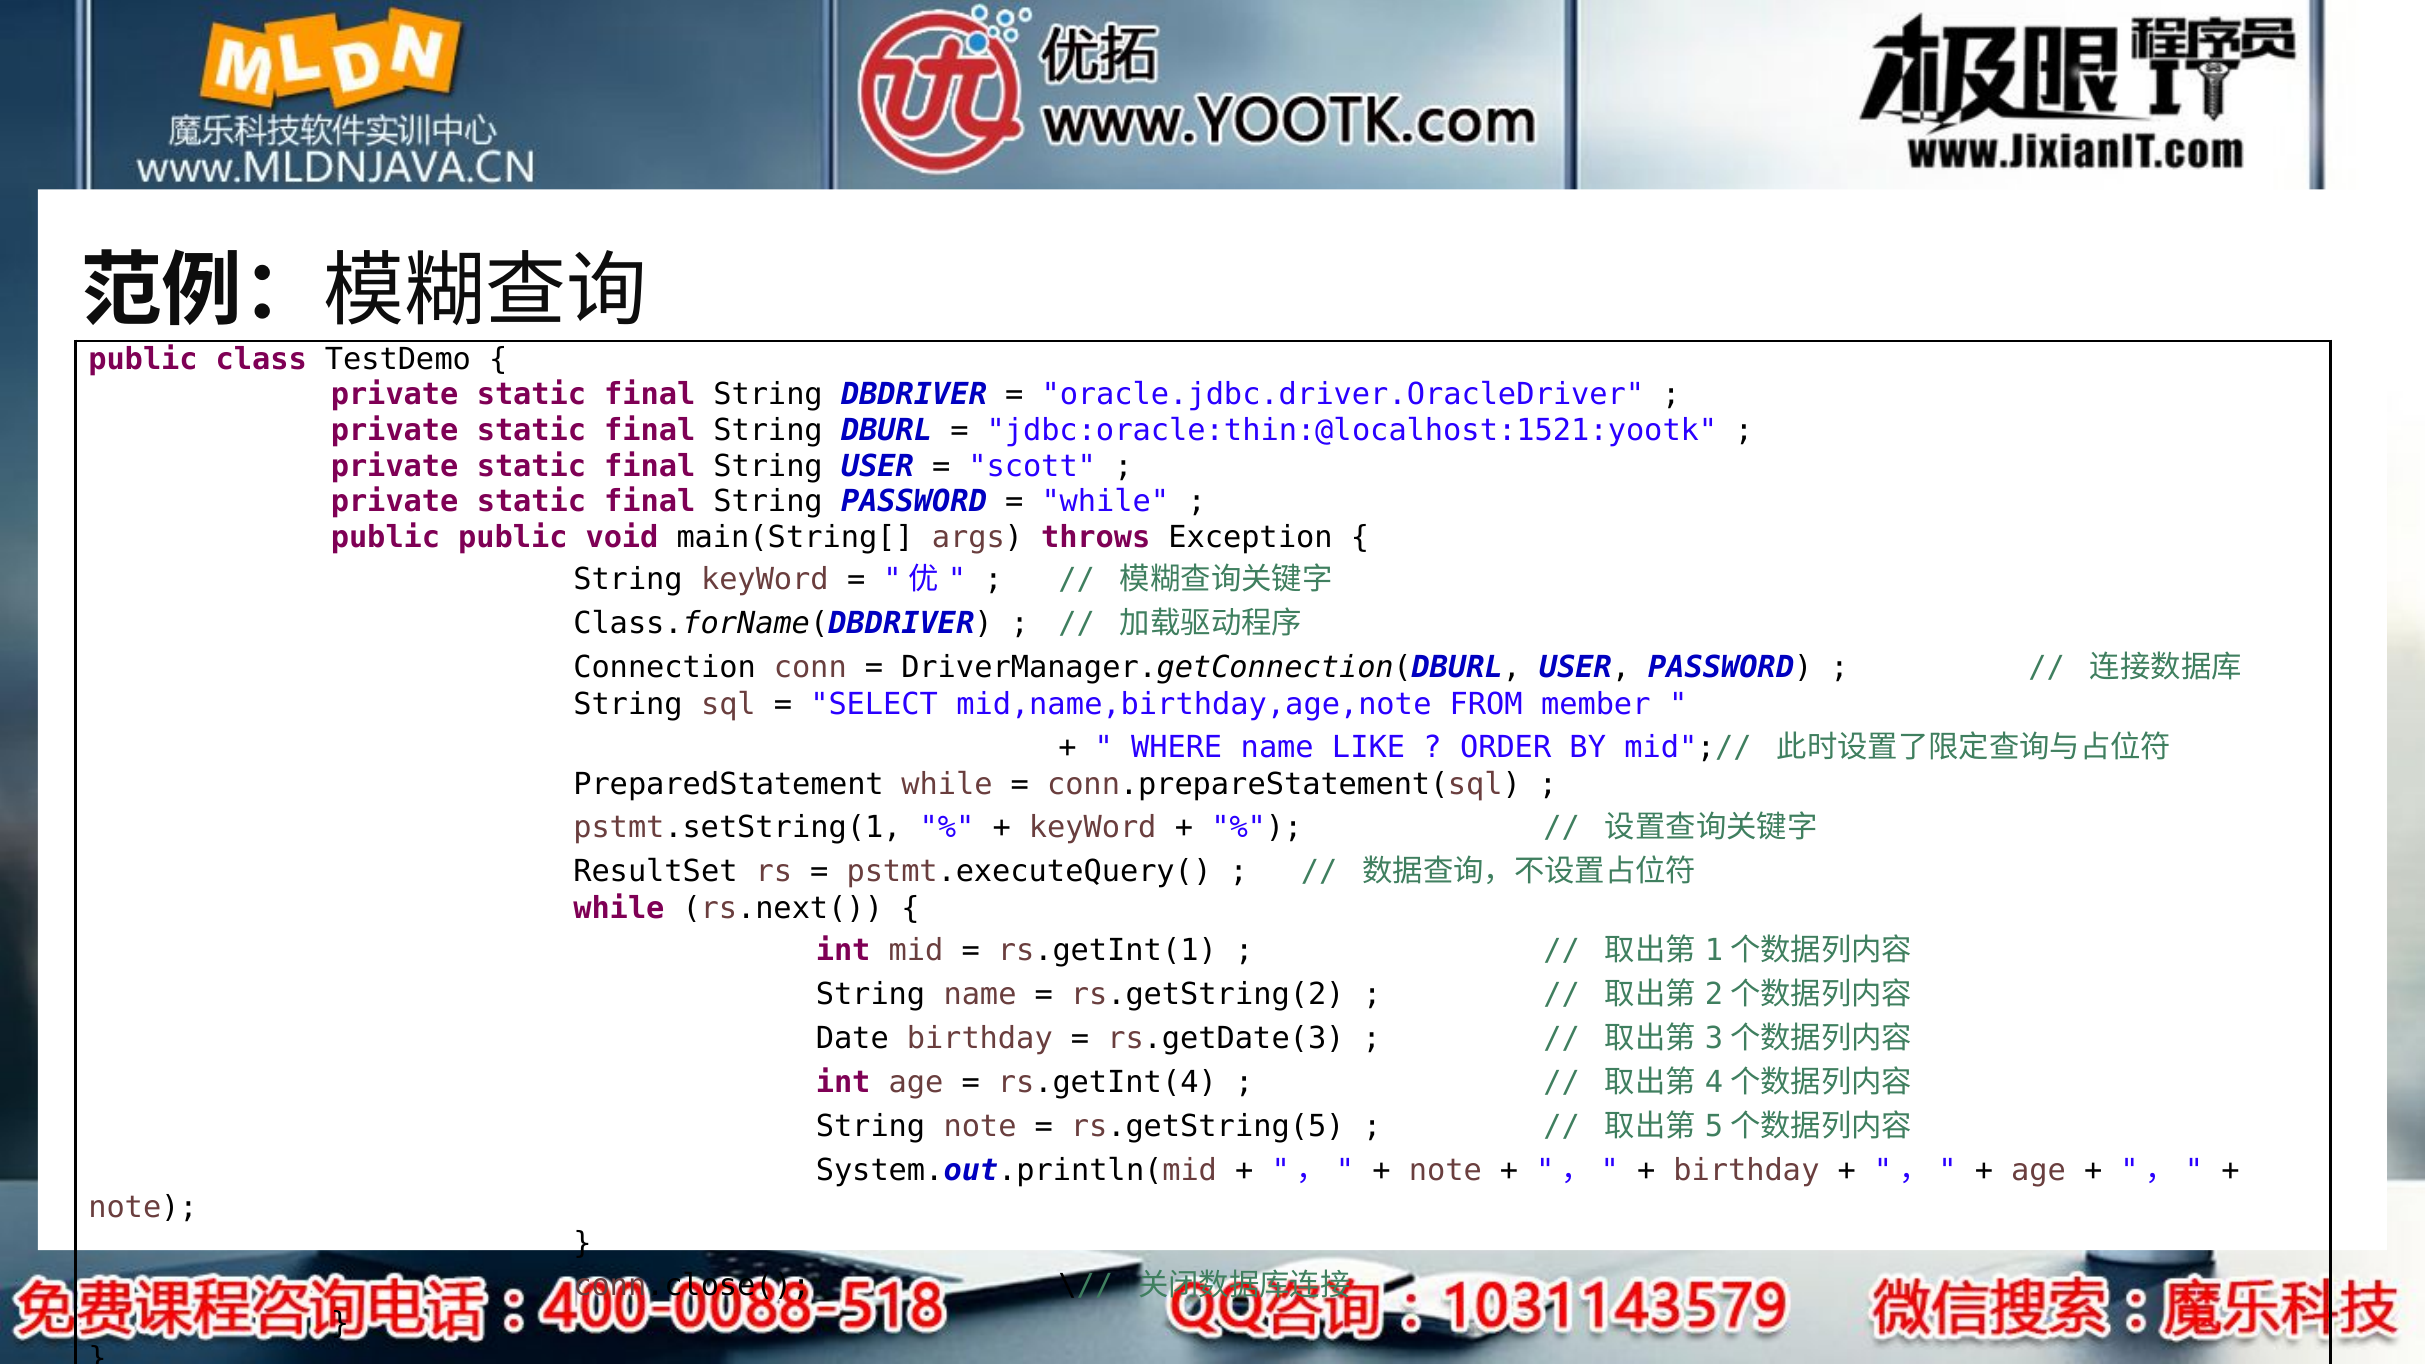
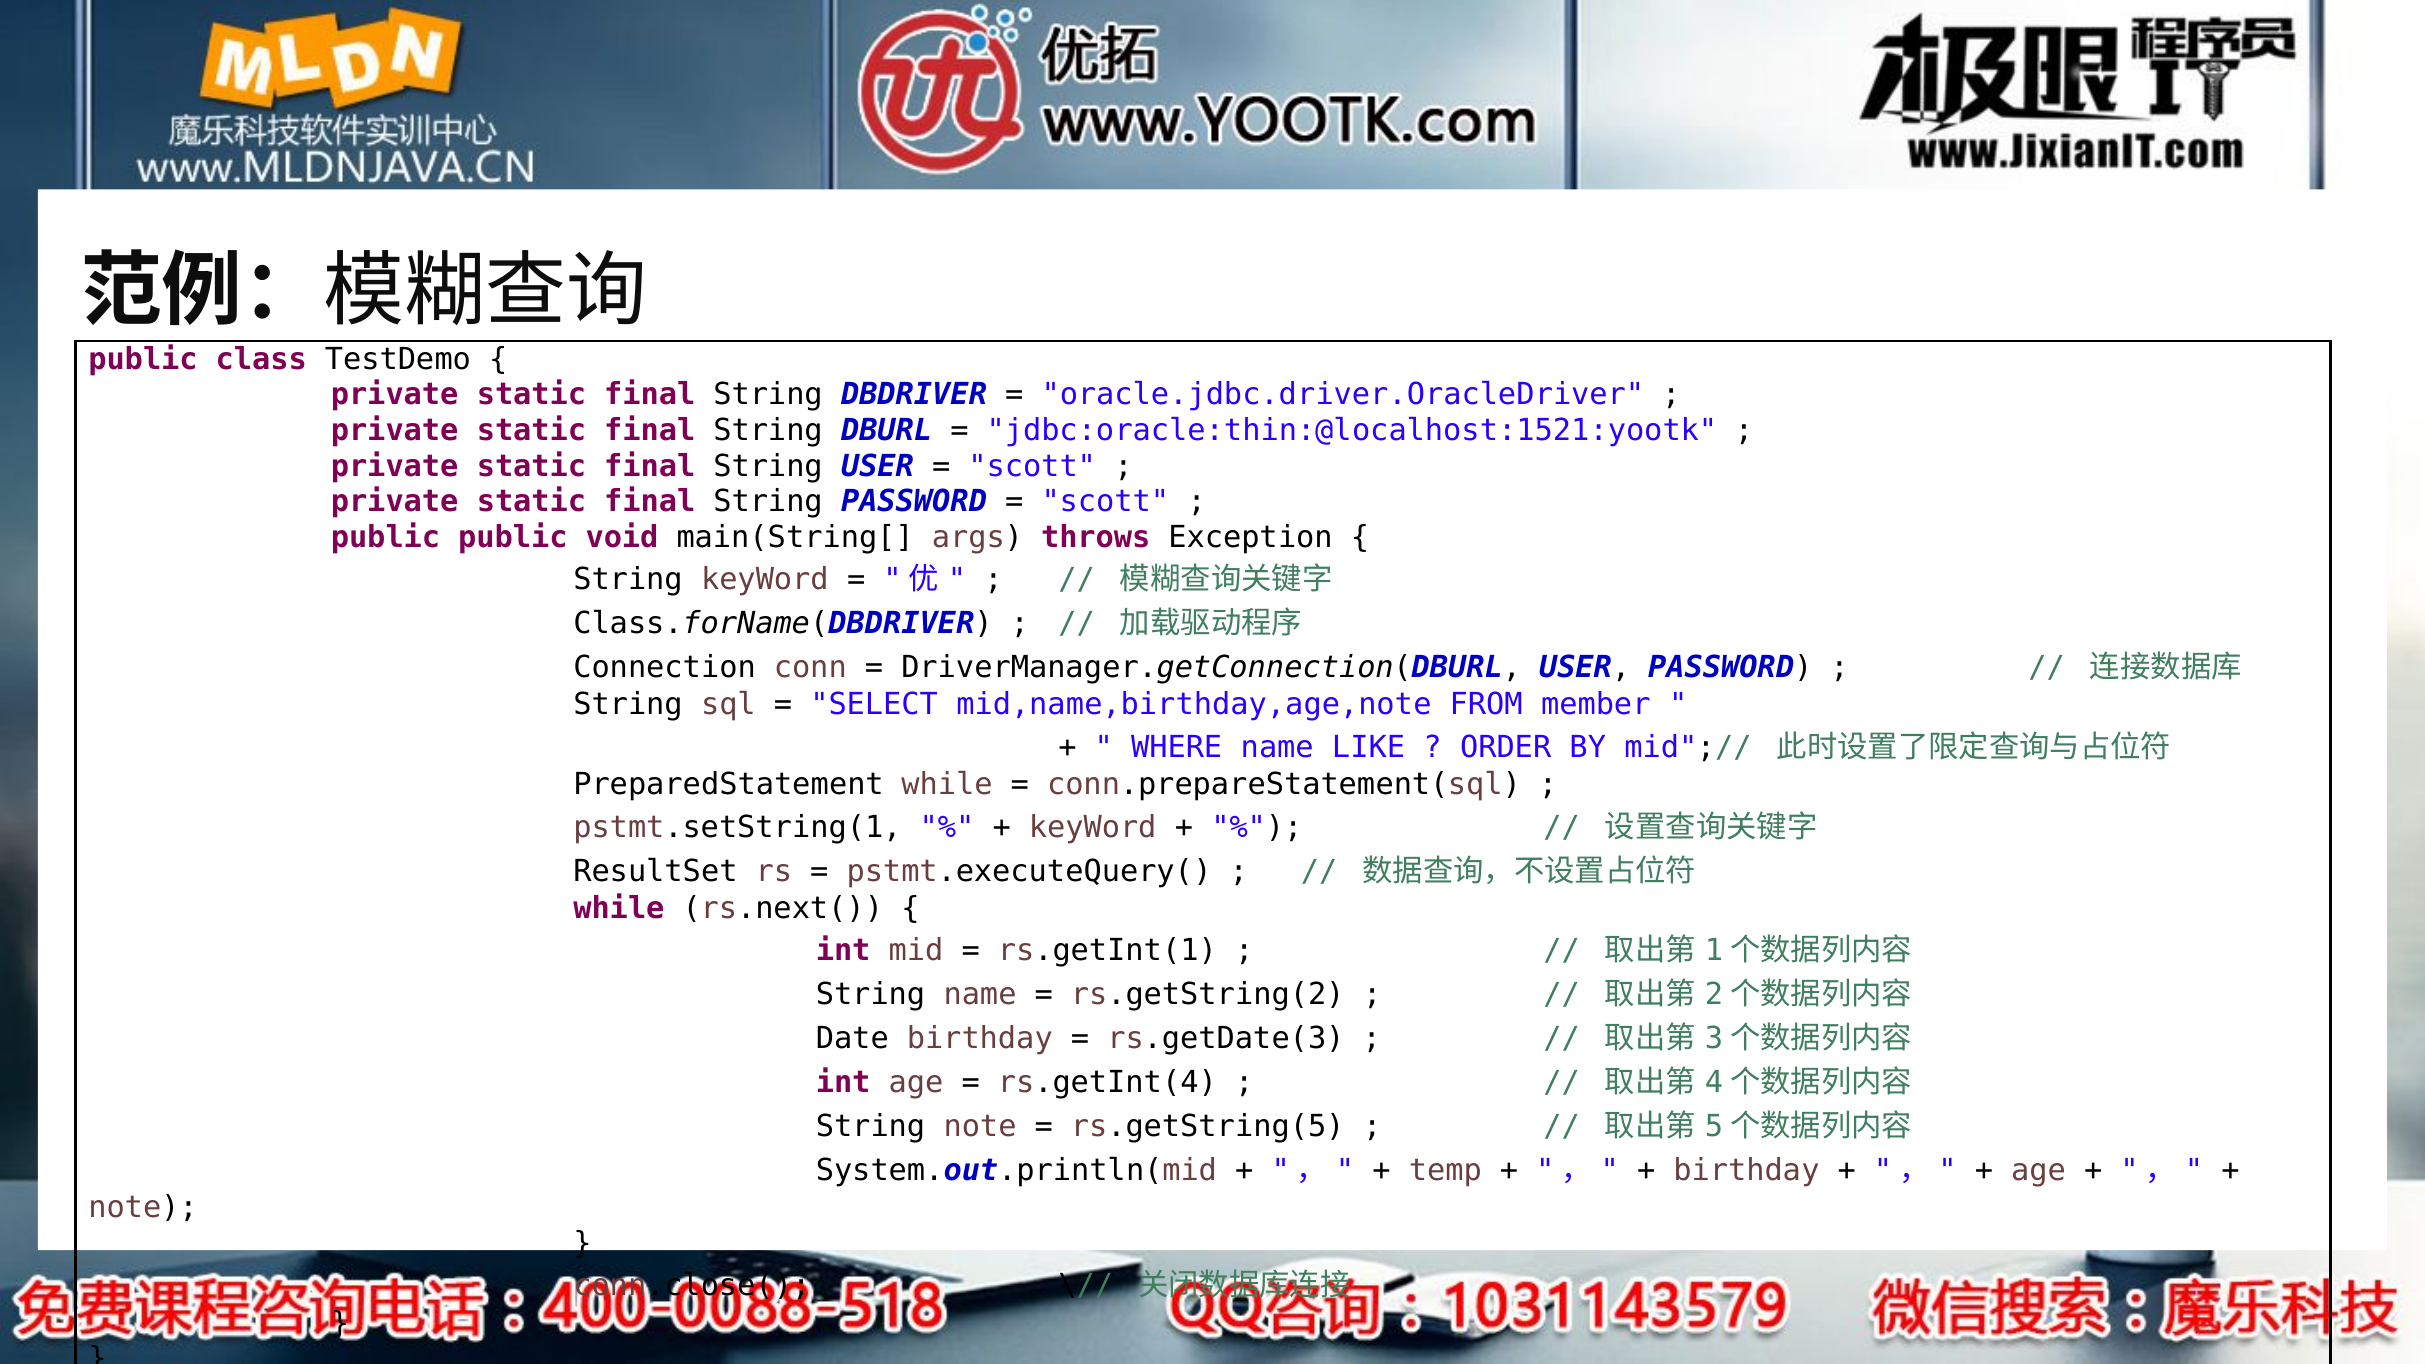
while at (1105, 502): while -> scott
note at (1445, 1171): note -> temp
